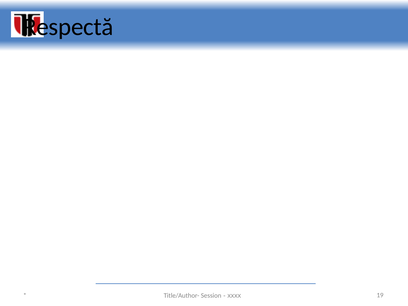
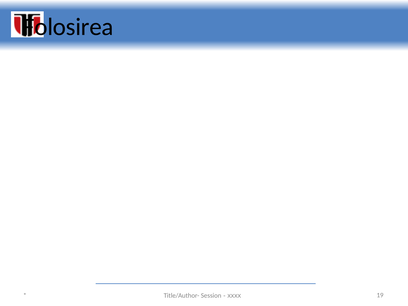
Respectă: Respectă -> Folosirea
